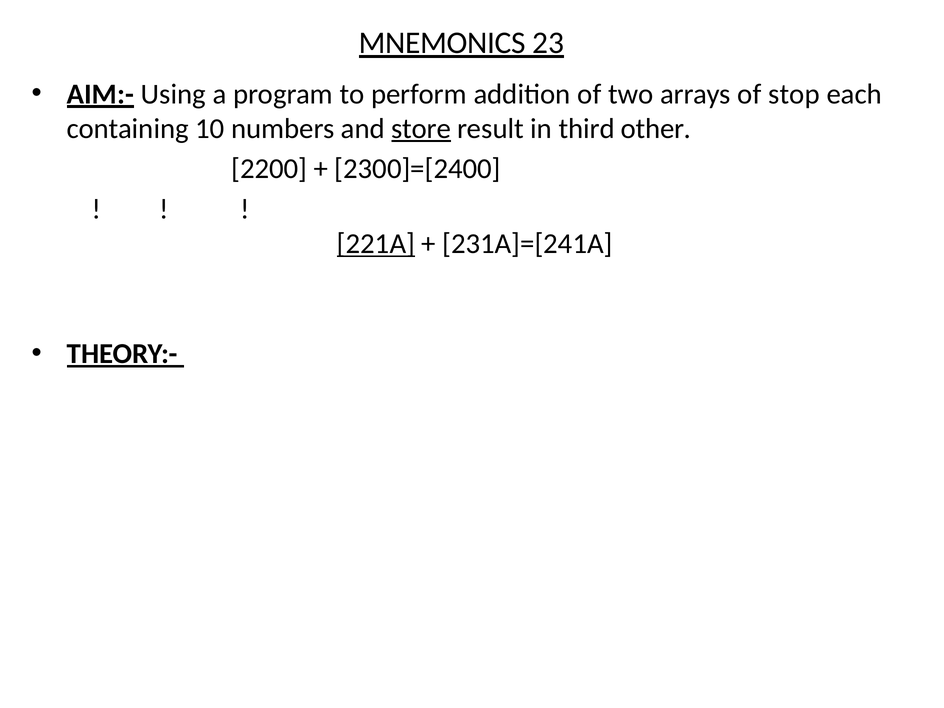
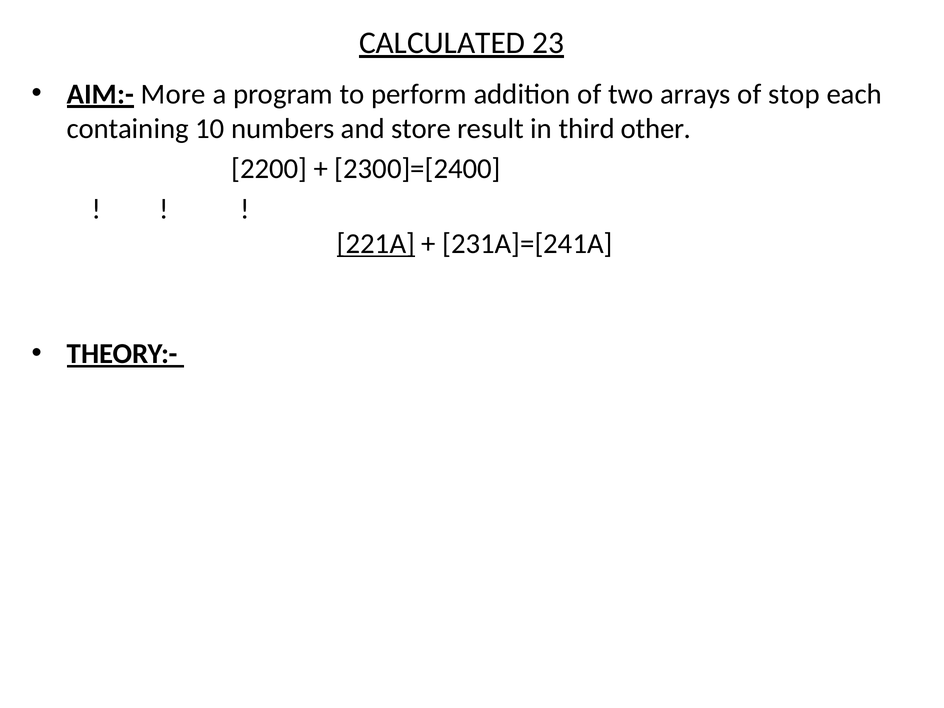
MNEMONICS: MNEMONICS -> CALCULATED
Using: Using -> More
store underline: present -> none
